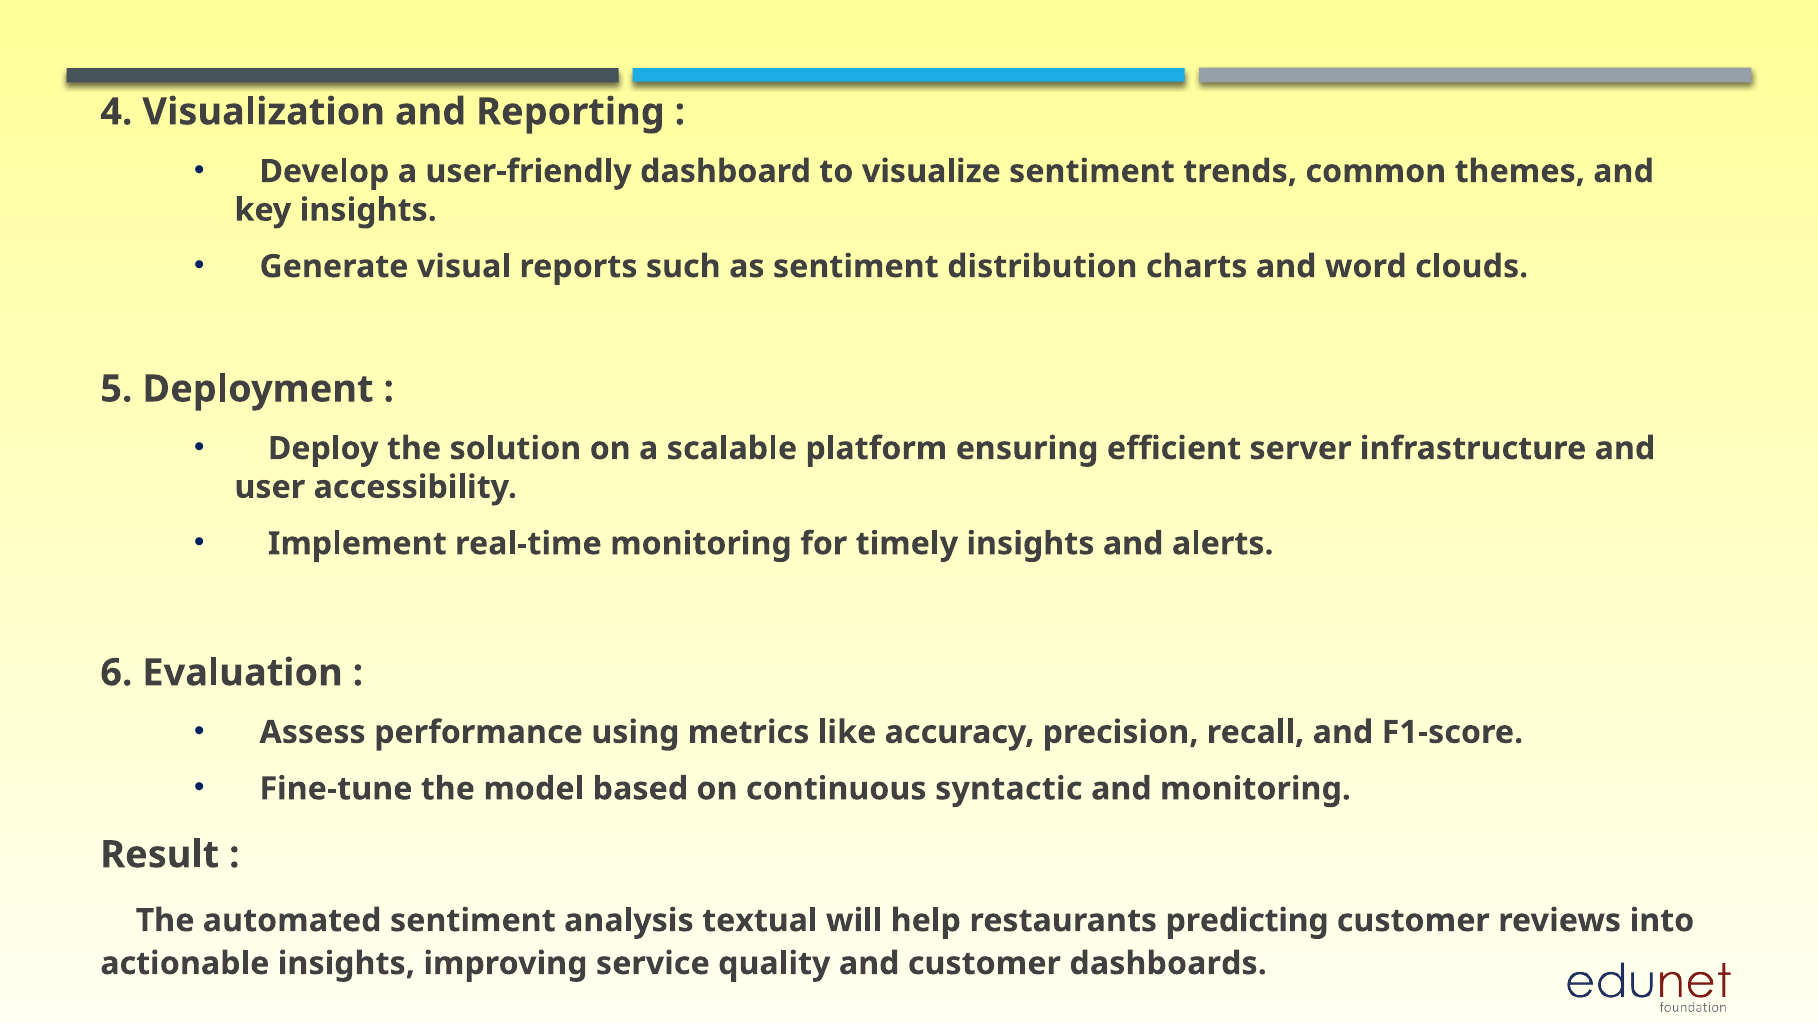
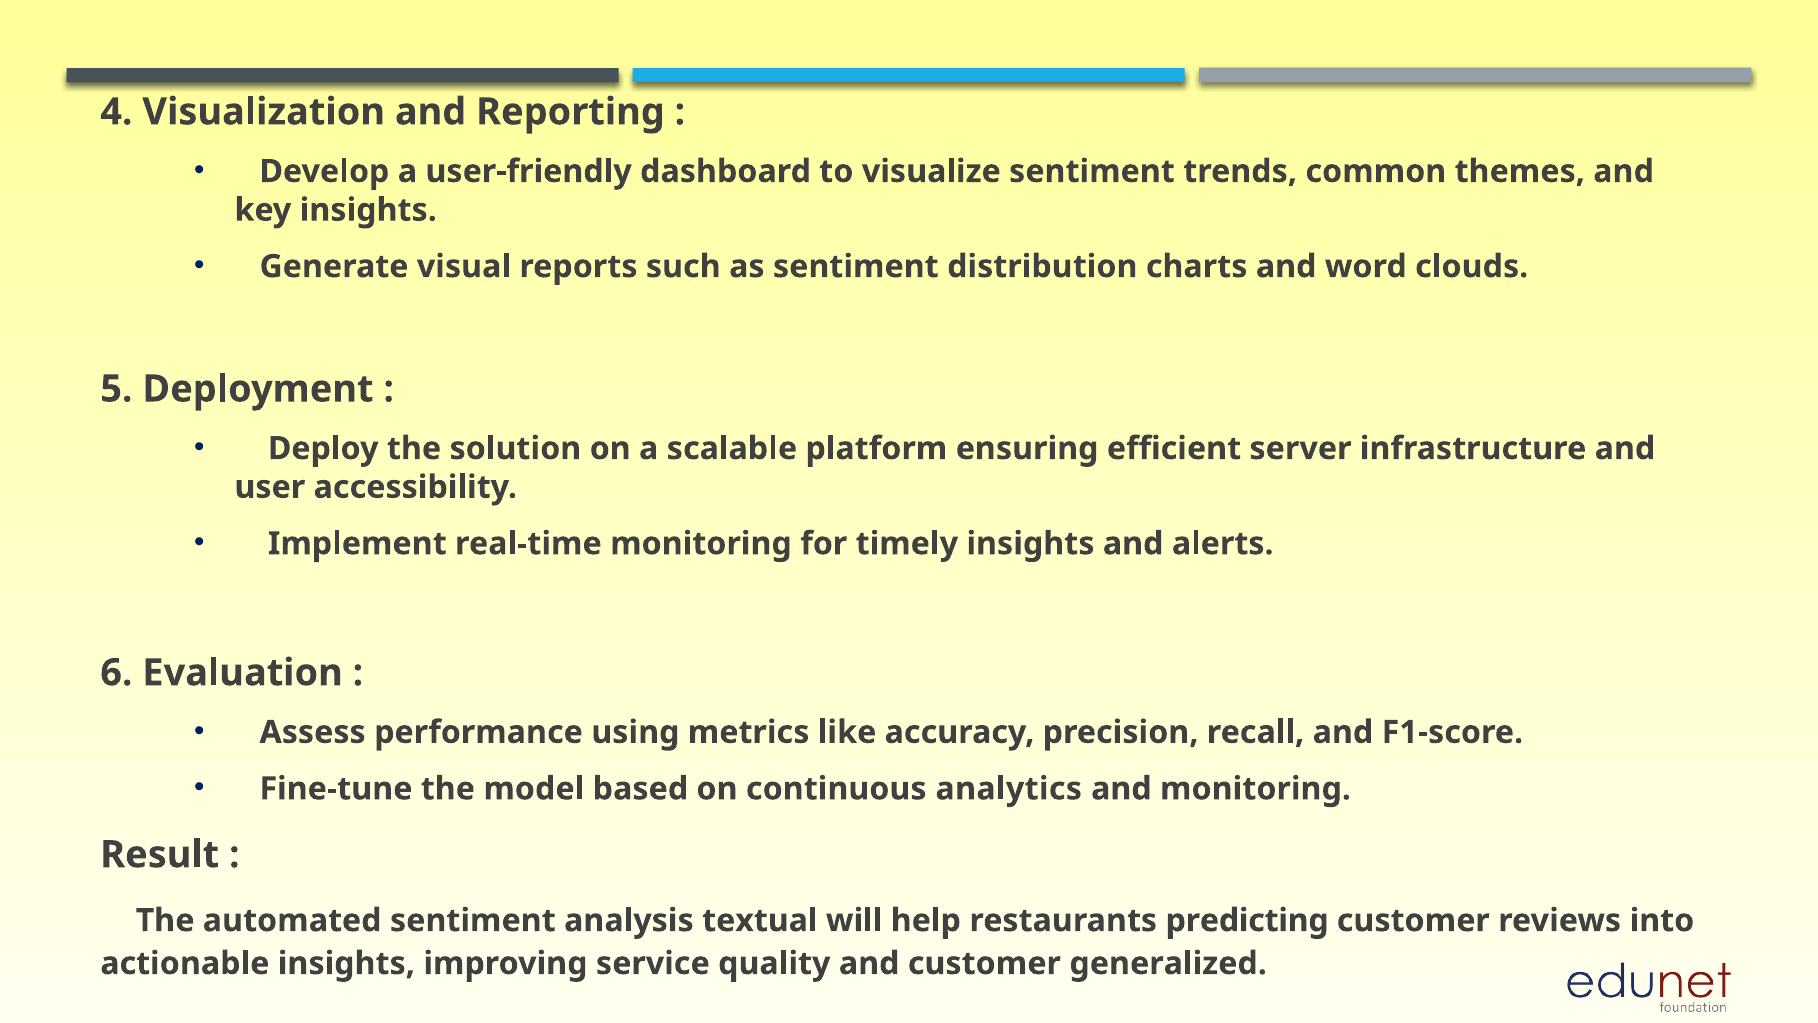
syntactic: syntactic -> analytics
dashboards: dashboards -> generalized
